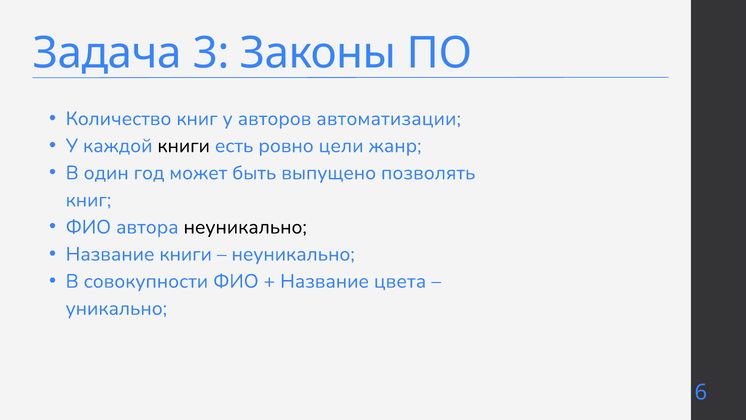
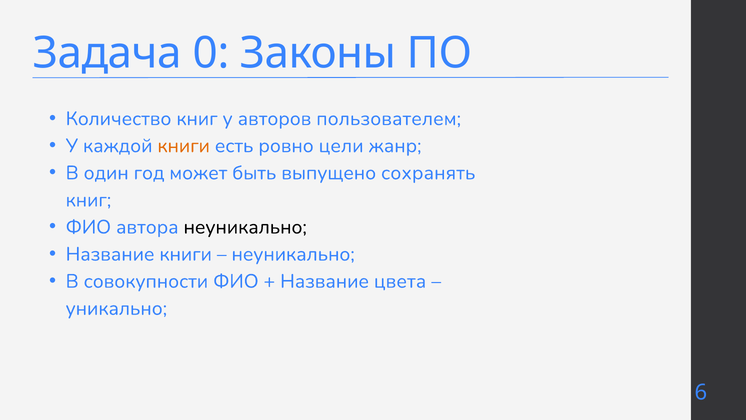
3: 3 -> 0
автоматизации: автоматизации -> пользователем
книги at (184, 146) colour: black -> orange
позволять: позволять -> сохранять
